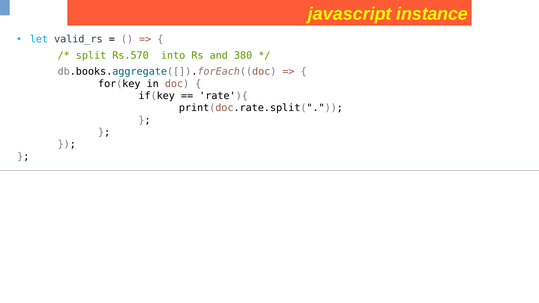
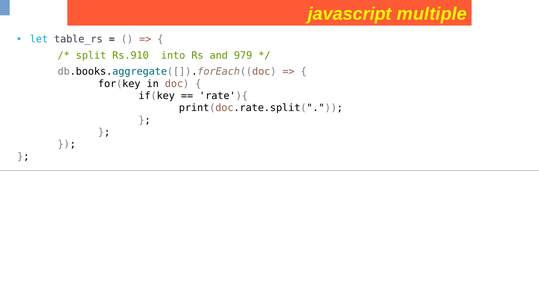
instance: instance -> multiple
valid_rs: valid_rs -> table_rs
Rs.570: Rs.570 -> Rs.910
380: 380 -> 979
